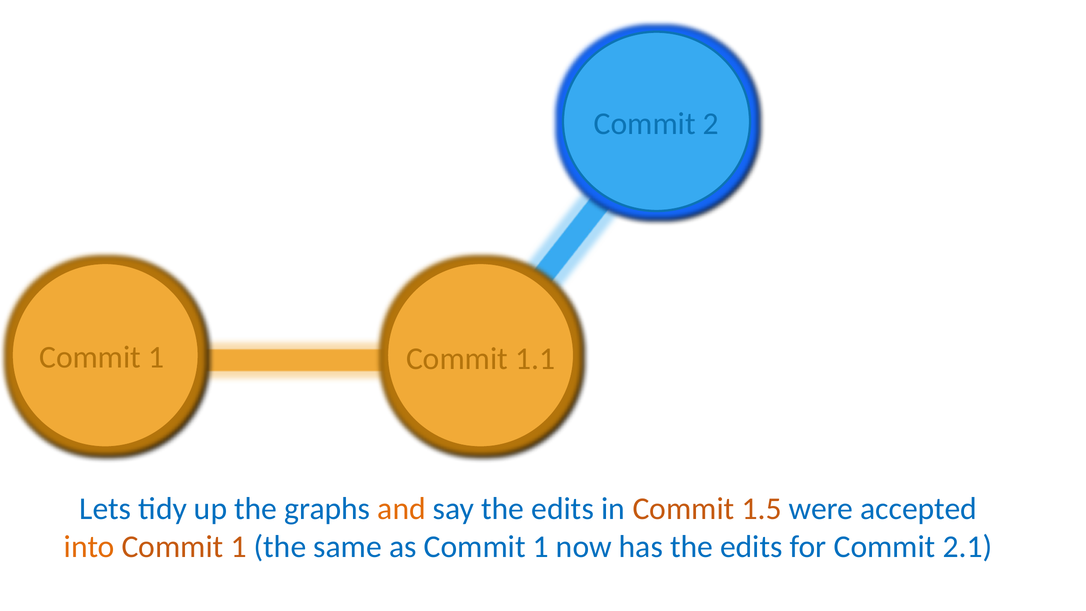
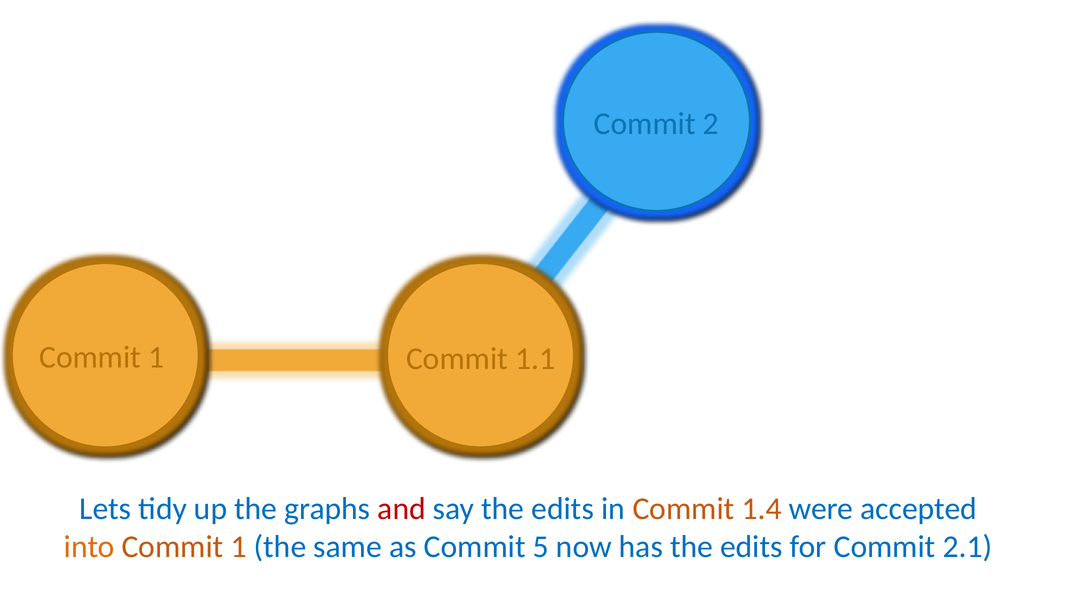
and colour: orange -> red
1.5: 1.5 -> 1.4
as Commit 1: 1 -> 5
